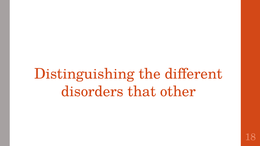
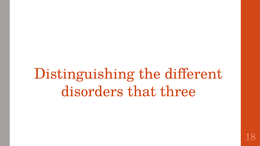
other: other -> three
